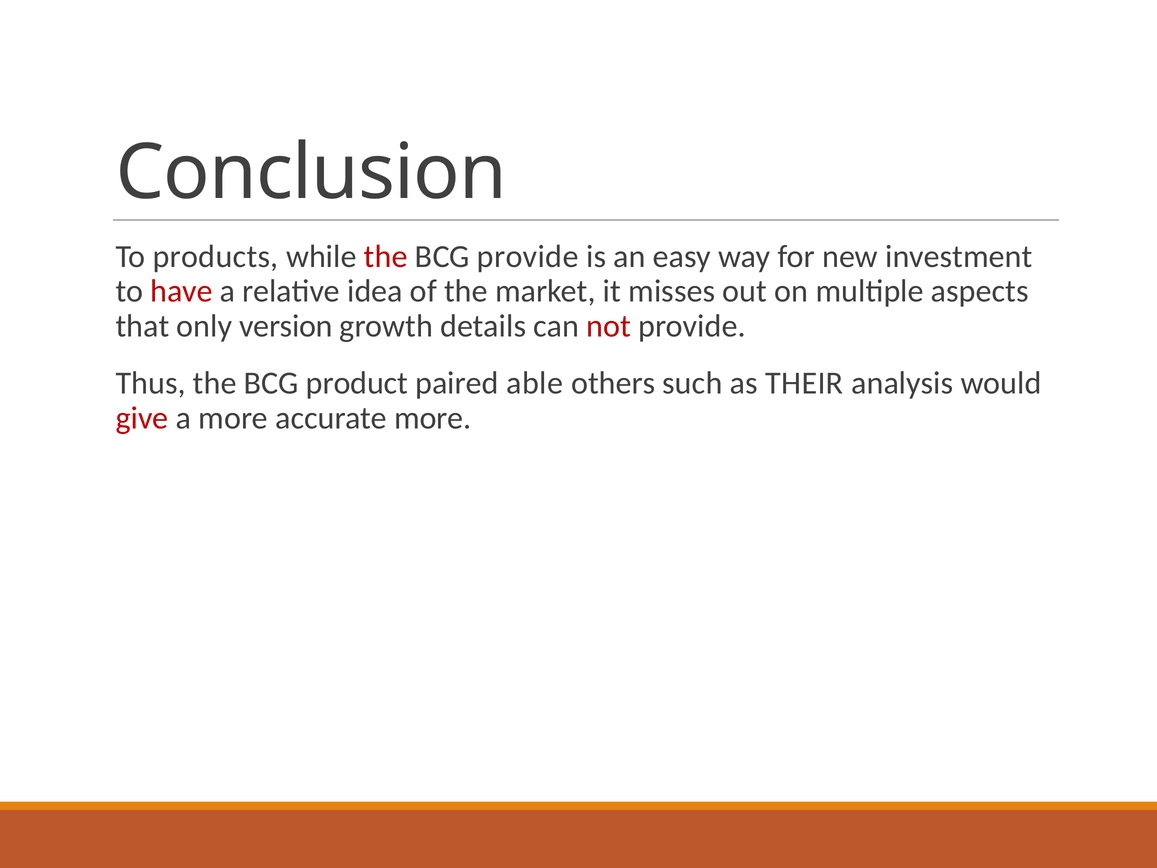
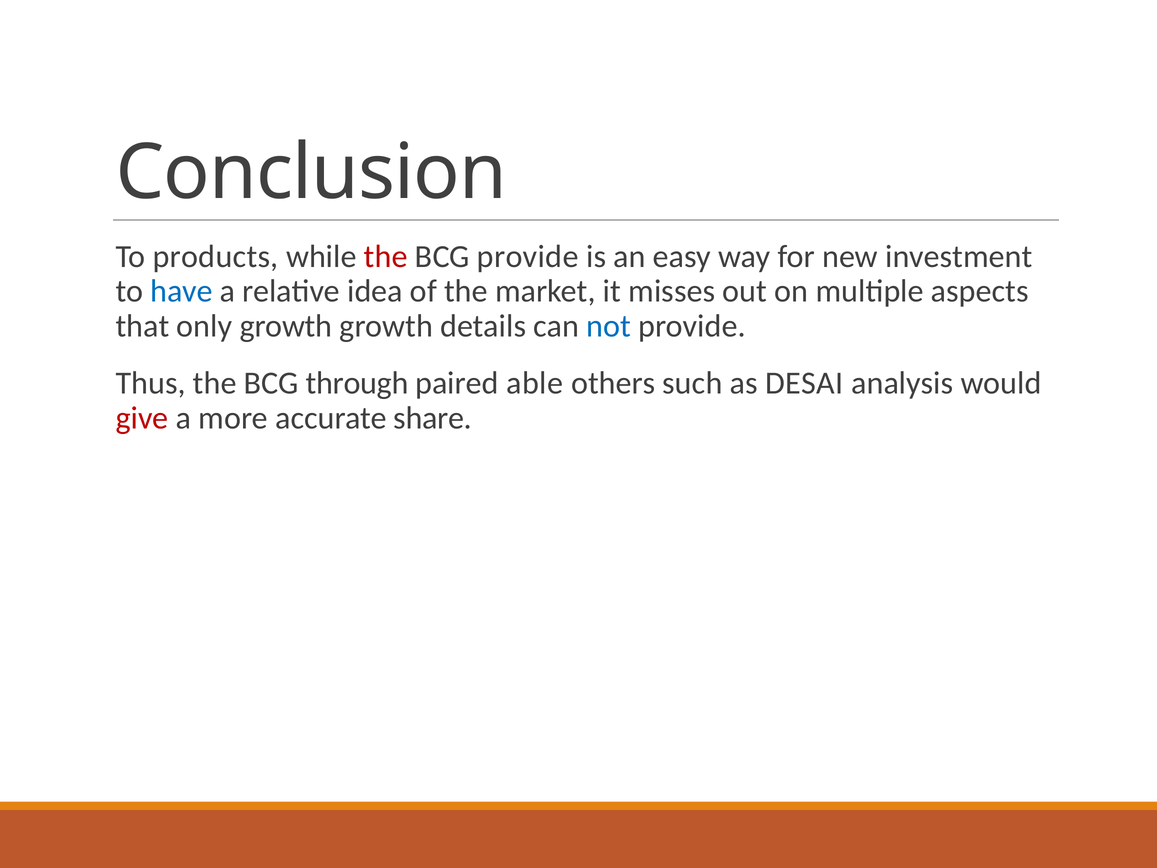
have colour: red -> blue
only version: version -> growth
not colour: red -> blue
product: product -> through
THEIR: THEIR -> DESAI
accurate more: more -> share
